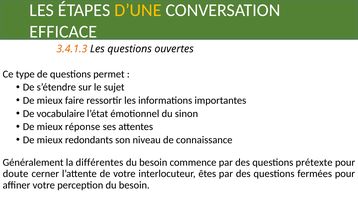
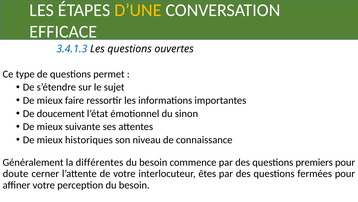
3.4.1.3 colour: orange -> blue
vocabulaire: vocabulaire -> doucement
réponse: réponse -> suivante
redondants: redondants -> historiques
prétexte: prétexte -> premiers
